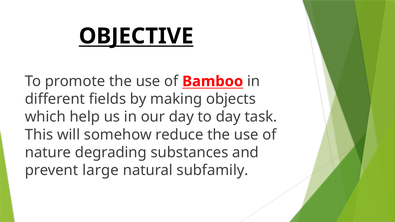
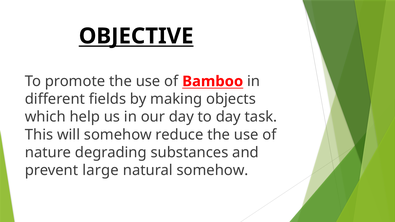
natural subfamily: subfamily -> somehow
